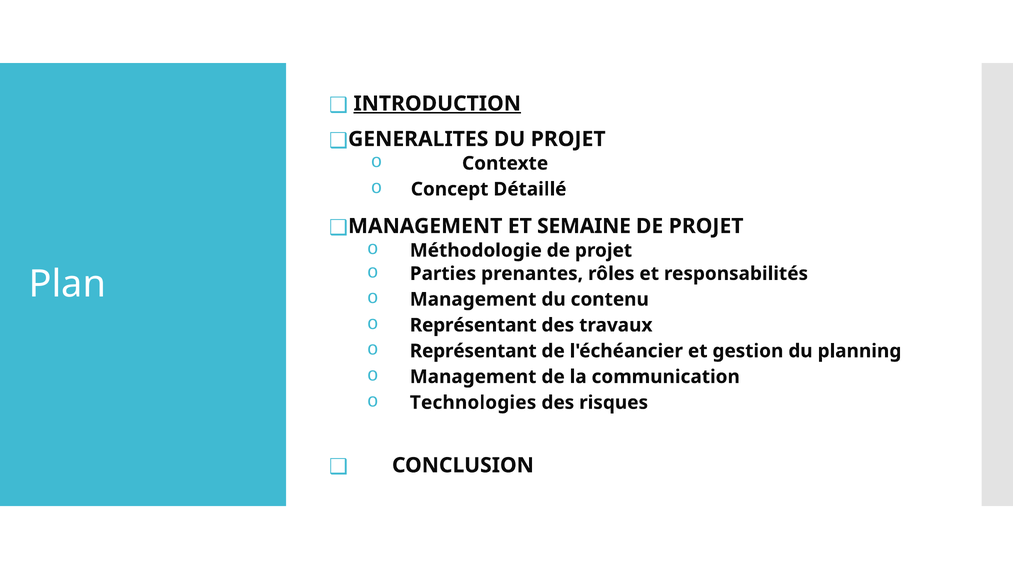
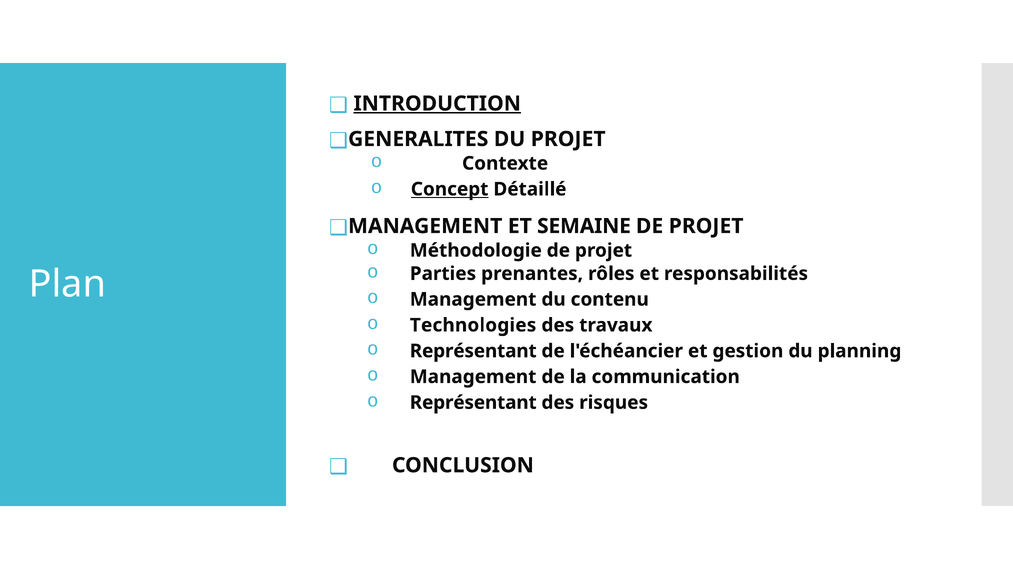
Concept underline: none -> present
Représentant at (473, 325): Représentant -> Technologies
Technologies at (473, 402): Technologies -> Représentant
